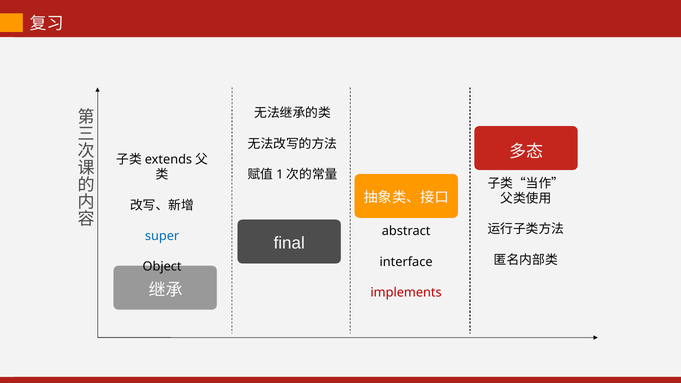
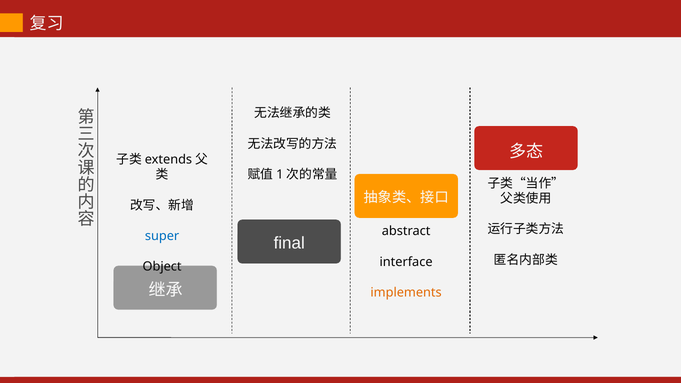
implements colour: red -> orange
